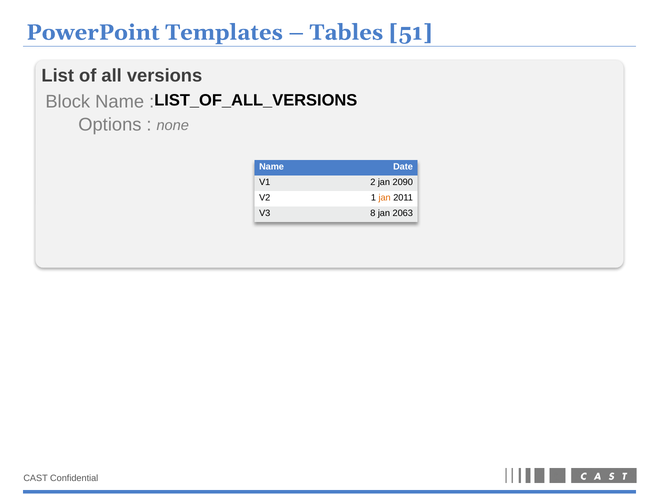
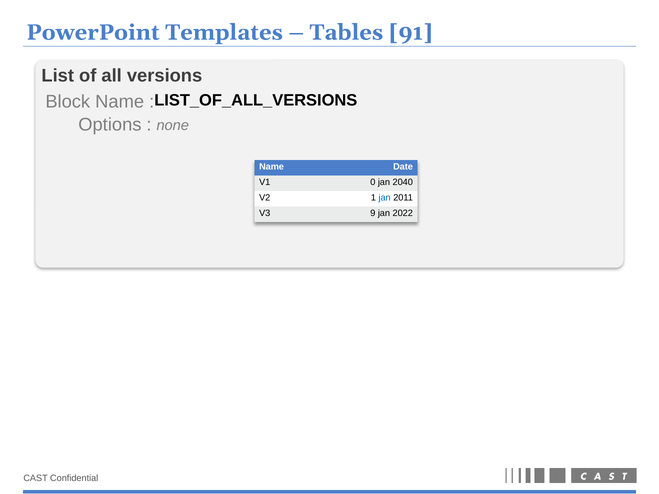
51: 51 -> 91
2: 2 -> 0
2090: 2090 -> 2040
jan at (385, 198) colour: orange -> blue
8: 8 -> 9
2063: 2063 -> 2022
